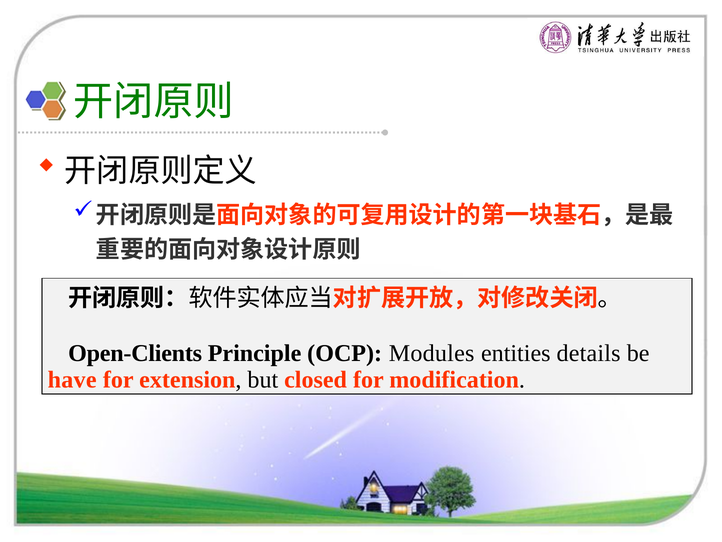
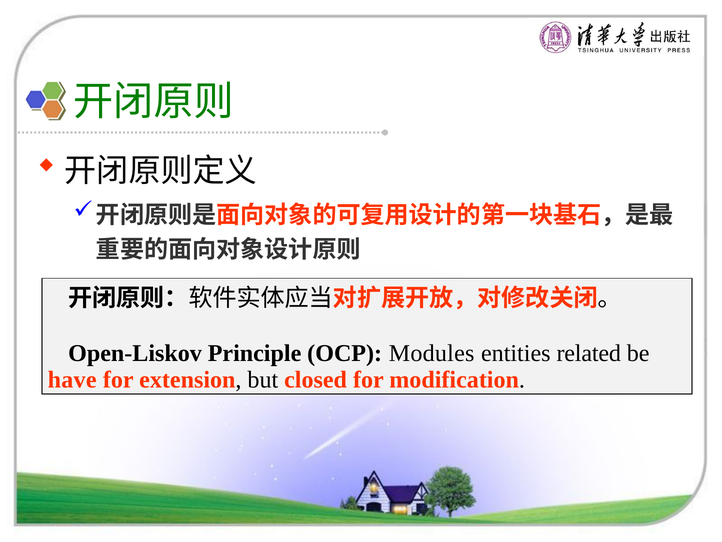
Open-Clients: Open-Clients -> Open-Liskov
details: details -> related
